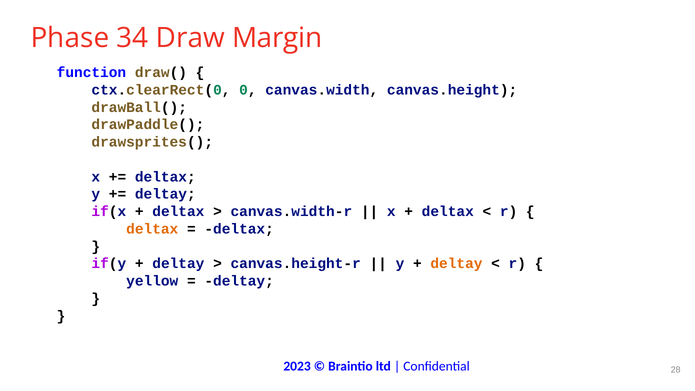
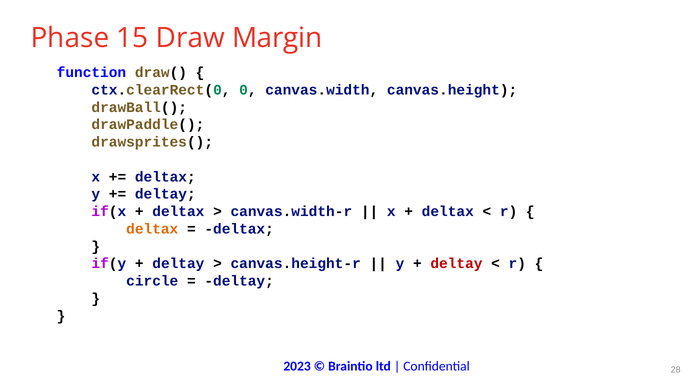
34: 34 -> 15
deltay at (456, 264) colour: orange -> red
yellow: yellow -> circle
